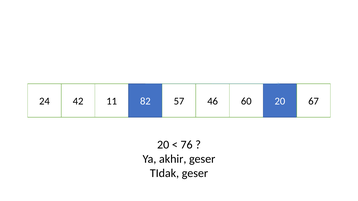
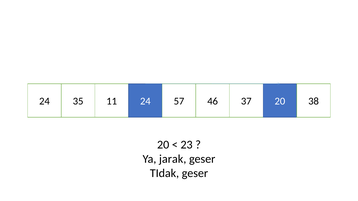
42: 42 -> 35
11 82: 82 -> 24
60: 60 -> 37
67: 67 -> 38
76: 76 -> 23
akhir: akhir -> jarak
